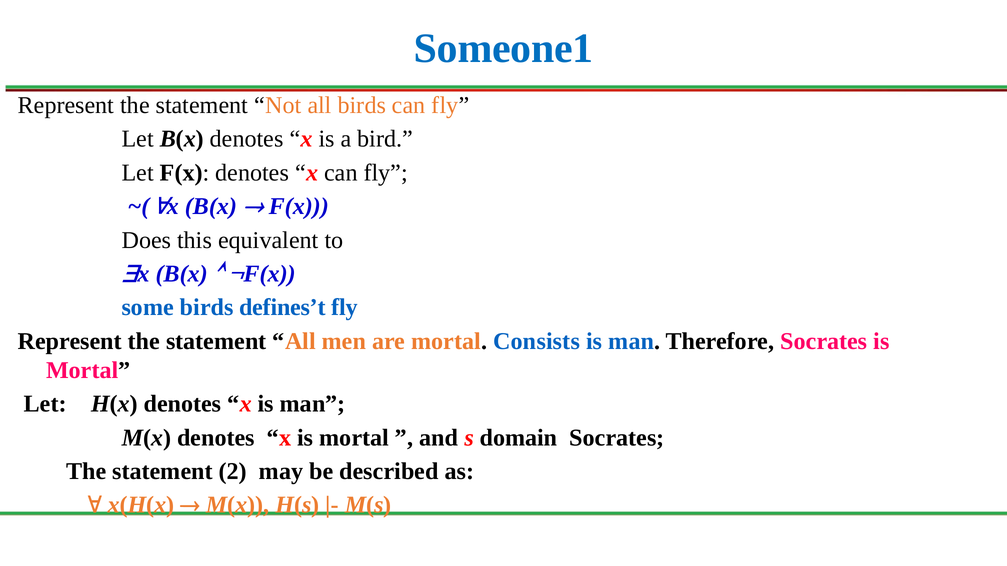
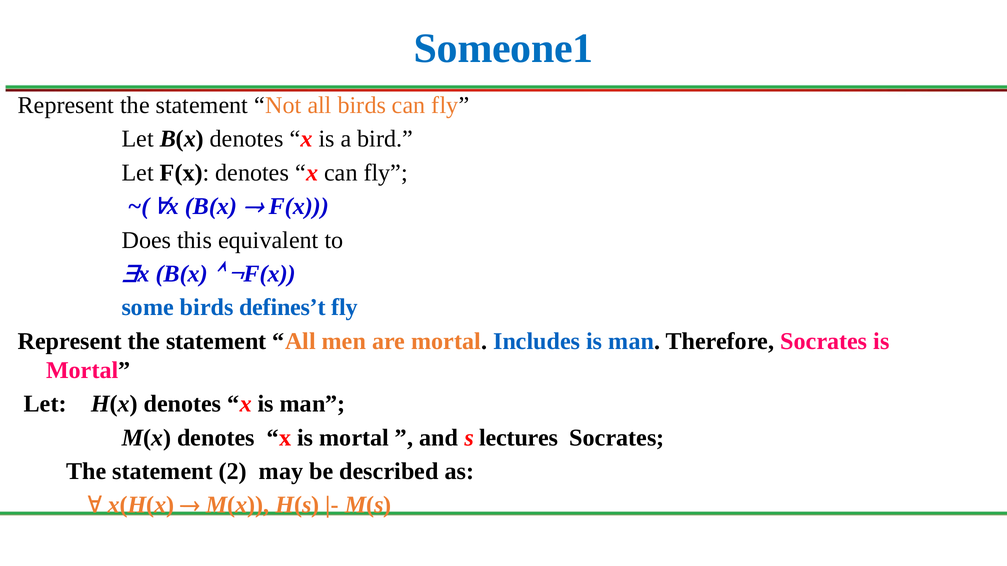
Consists: Consists -> Includes
domain: domain -> lectures
